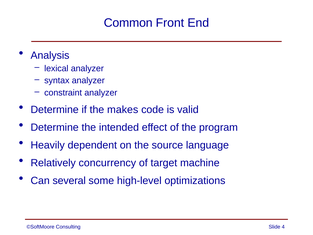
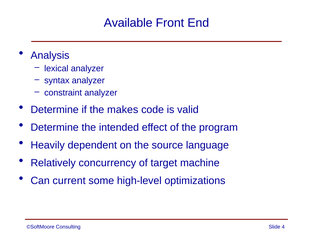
Common: Common -> Available
several: several -> current
